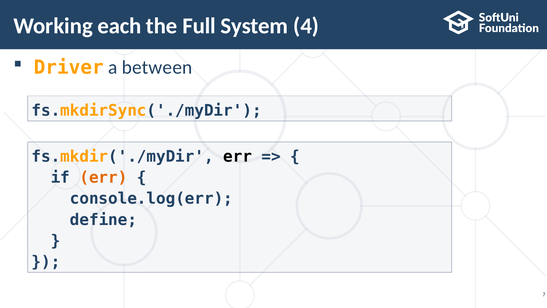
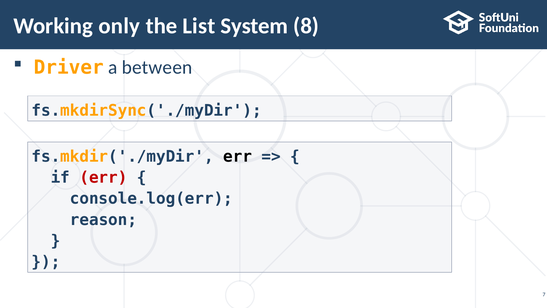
each: each -> only
Full: Full -> List
4: 4 -> 8
err at (103, 177) colour: orange -> red
define: define -> reason
